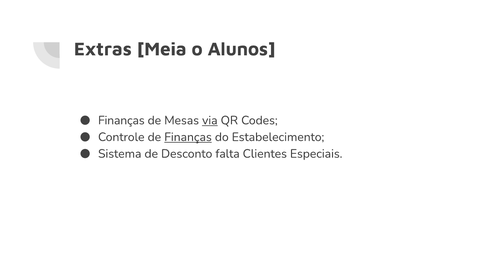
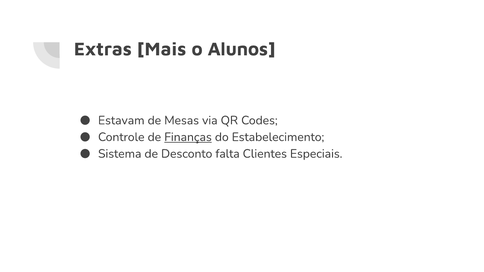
Meia: Meia -> Mais
Finanças at (121, 120): Finanças -> Estavam
via underline: present -> none
